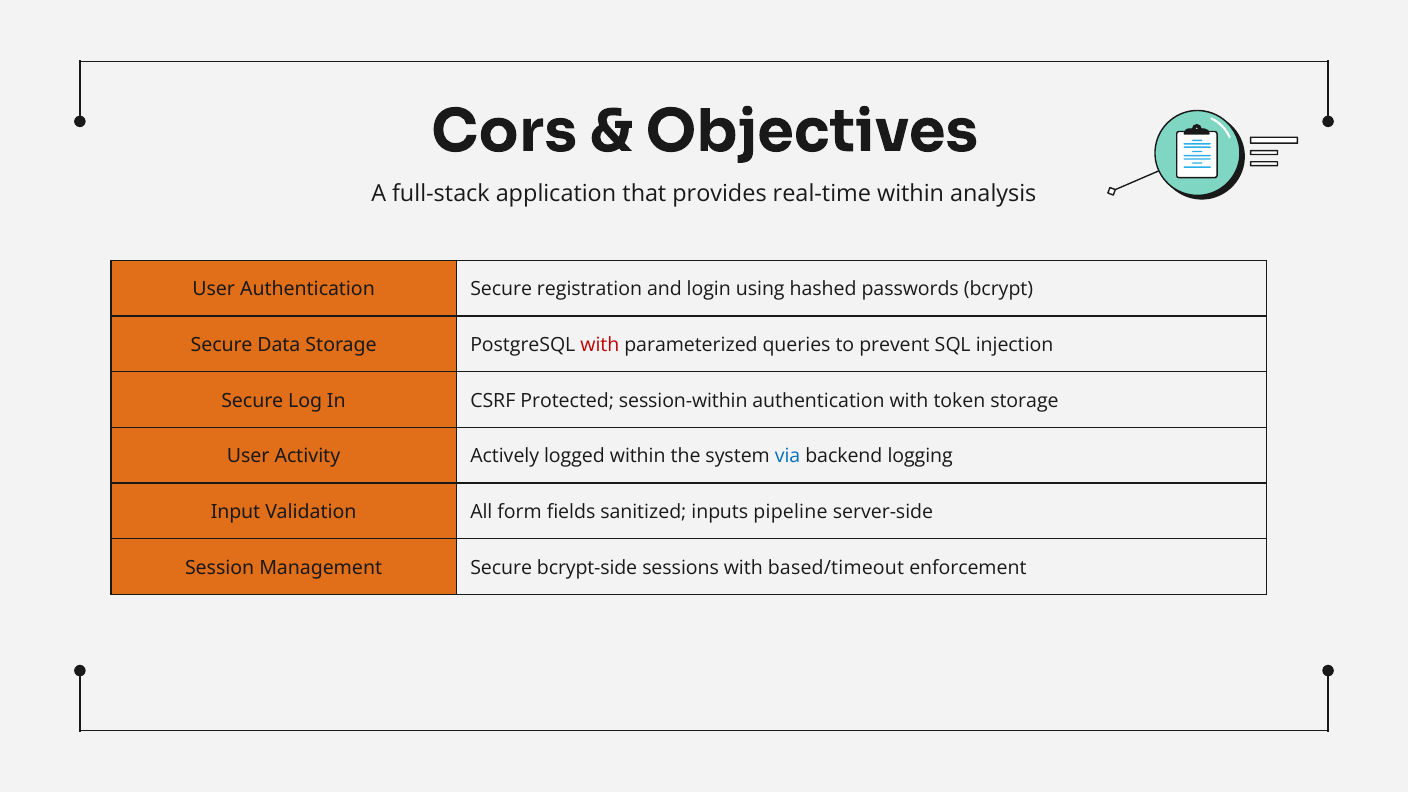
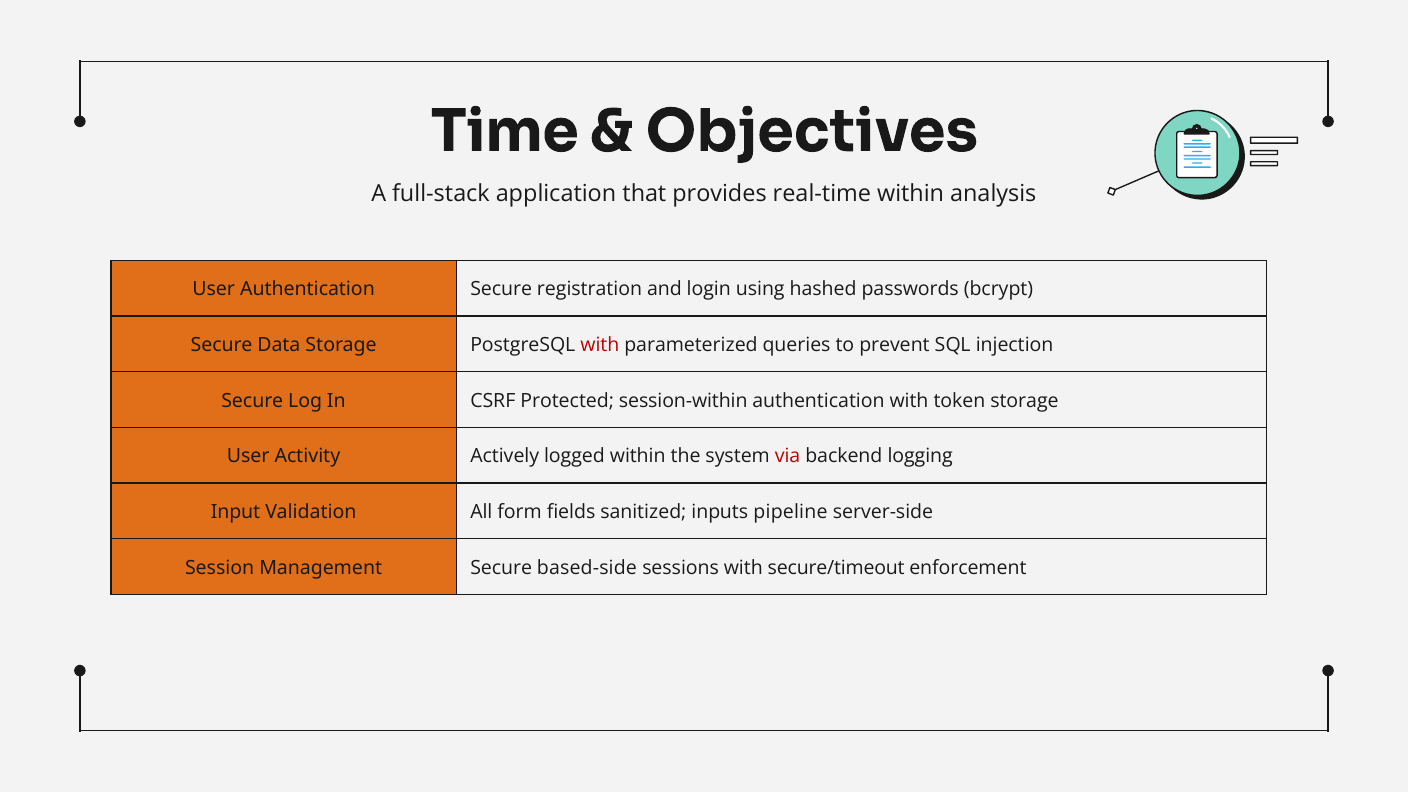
Cors: Cors -> Time
via colour: blue -> red
bcrypt-side: bcrypt-side -> based-side
based/timeout: based/timeout -> secure/timeout
